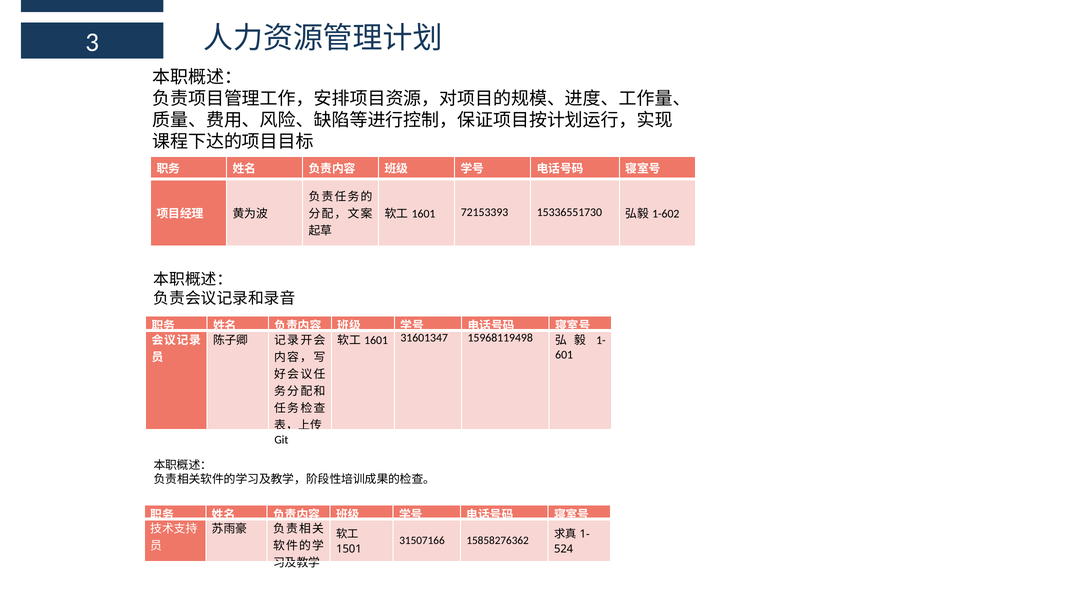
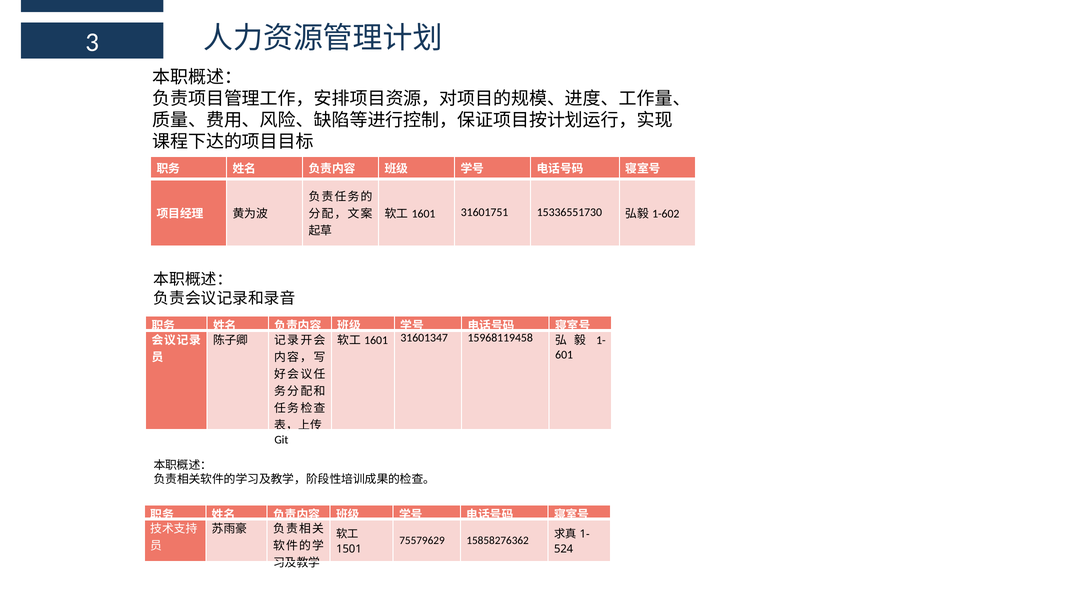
72153393: 72153393 -> 31601751
15968119498: 15968119498 -> 15968119458
31507166: 31507166 -> 75579629
